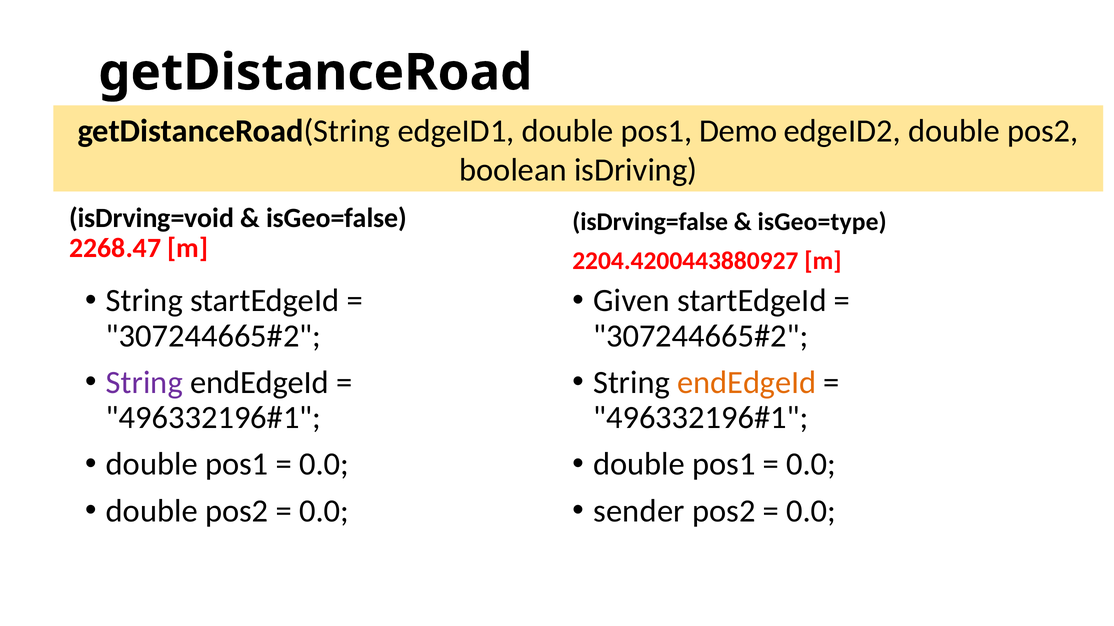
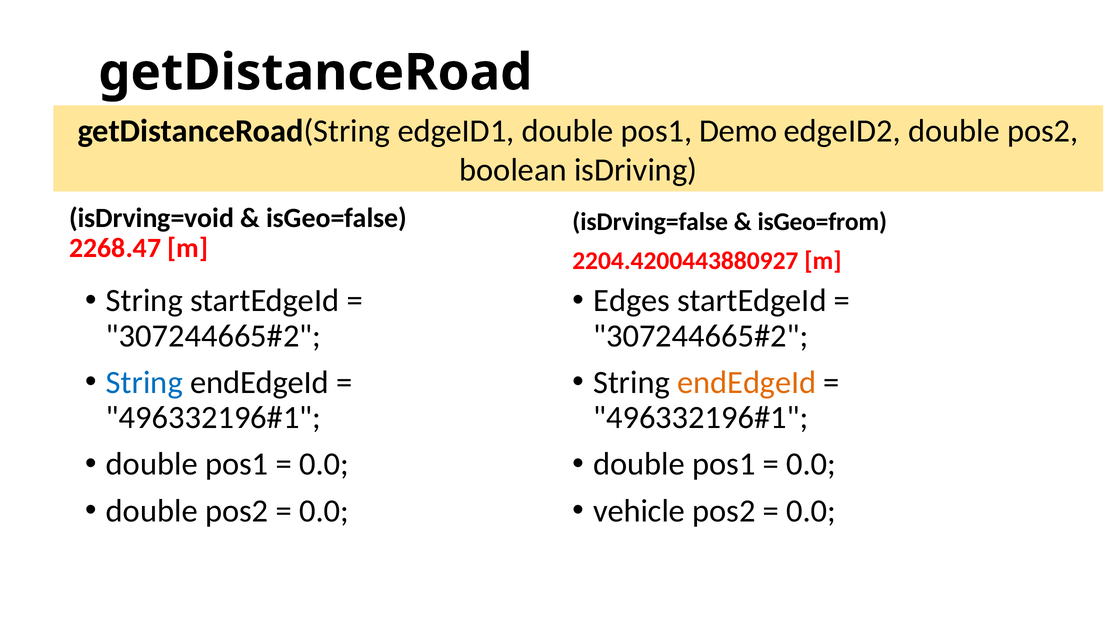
isGeo=type: isGeo=type -> isGeo=from
Given: Given -> Edges
String at (144, 383) colour: purple -> blue
sender: sender -> vehicle
